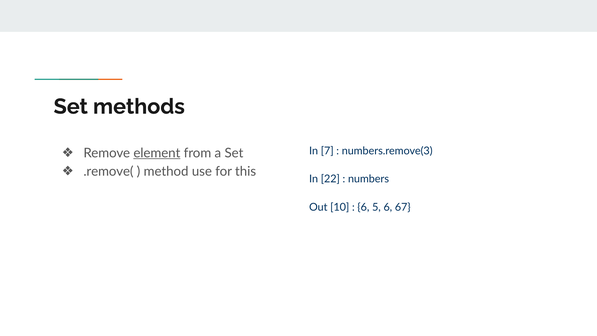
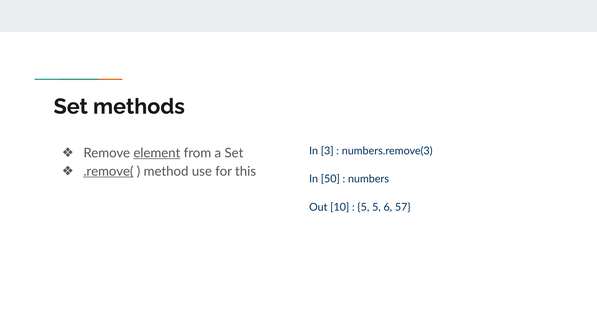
7: 7 -> 3
.remove( underline: none -> present
22: 22 -> 50
6 at (363, 207): 6 -> 5
67: 67 -> 57
